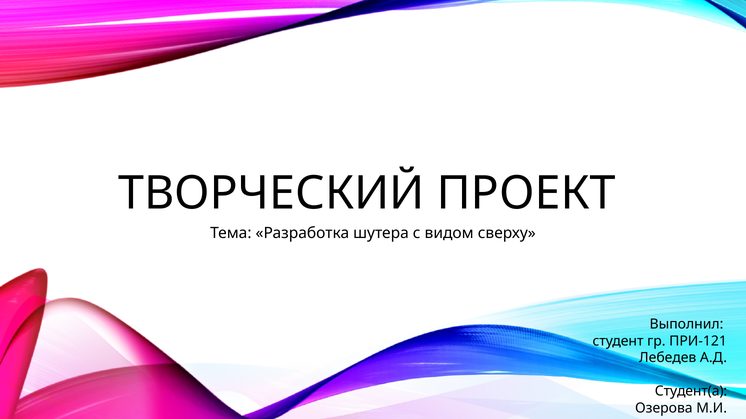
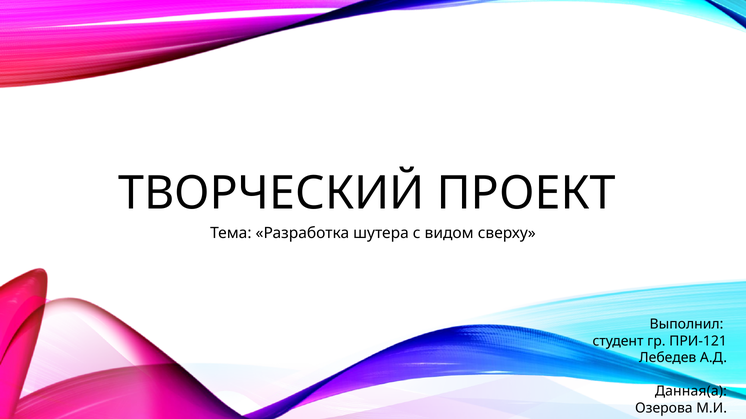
Студент(а: Студент(а -> Данная(а
